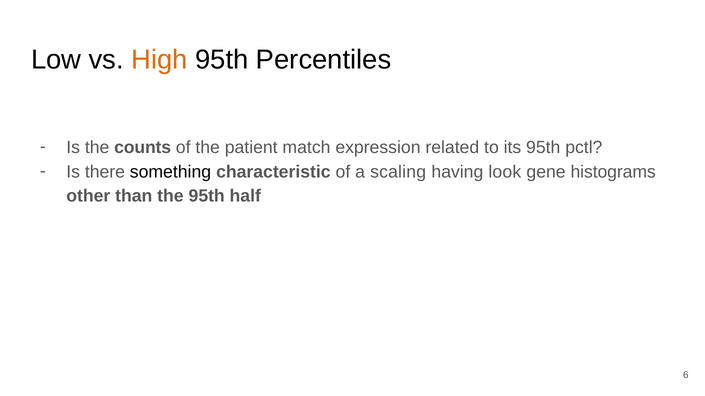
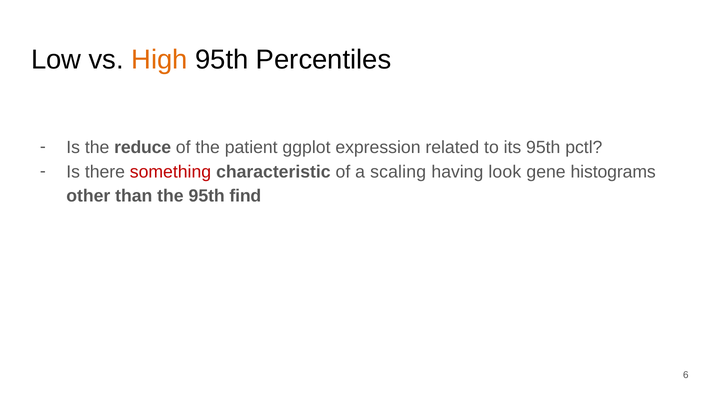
counts: counts -> reduce
match: match -> ggplot
something colour: black -> red
half: half -> find
